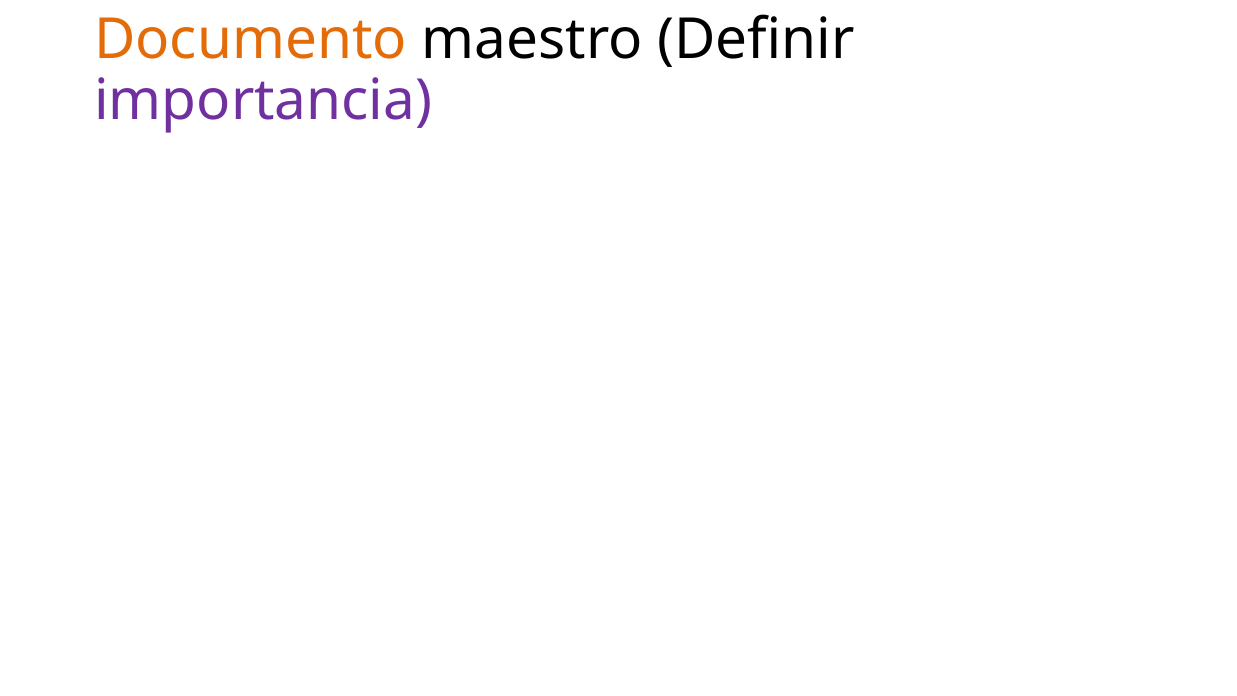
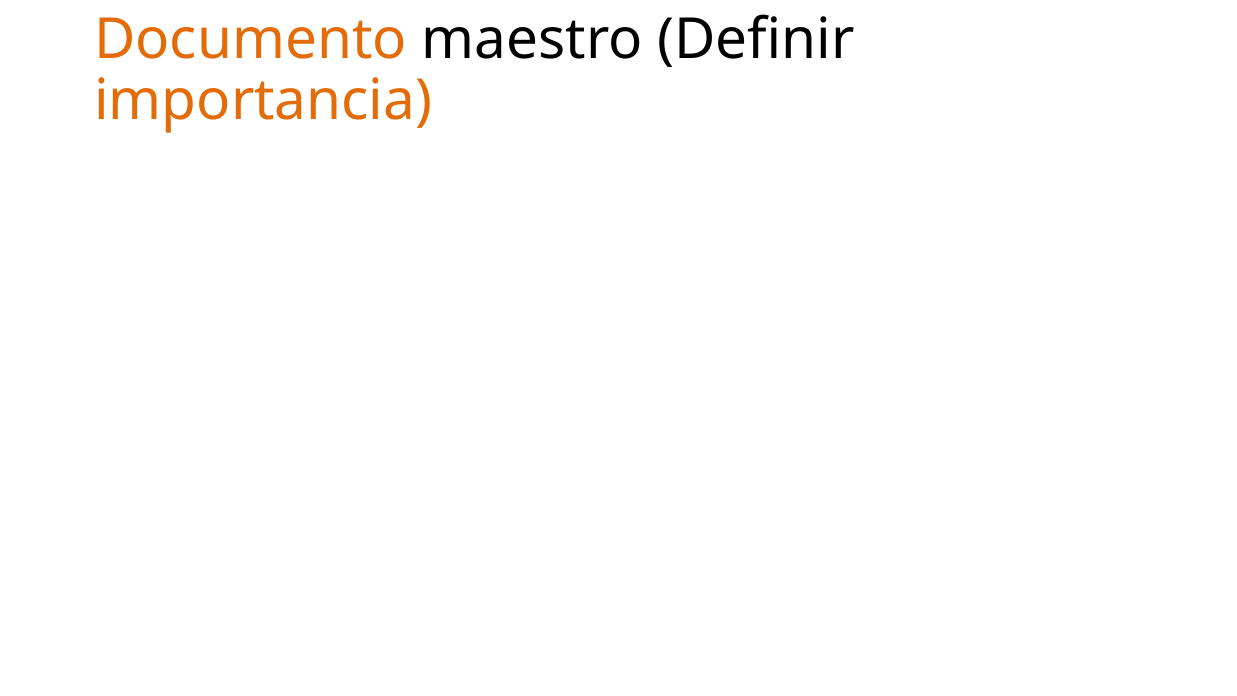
importancia colour: purple -> orange
